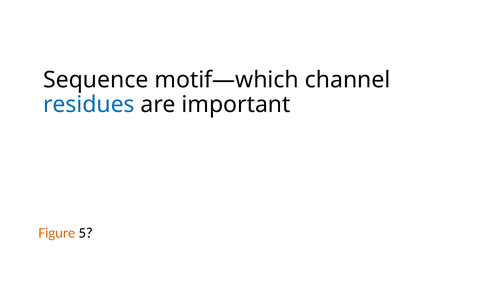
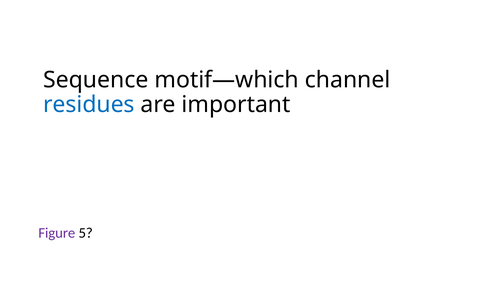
Figure colour: orange -> purple
